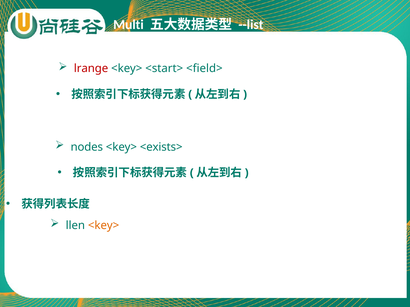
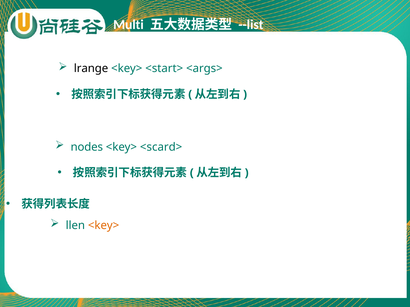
lrange colour: red -> black
<field>: <field> -> <args>
<exists>: <exists> -> <scard>
